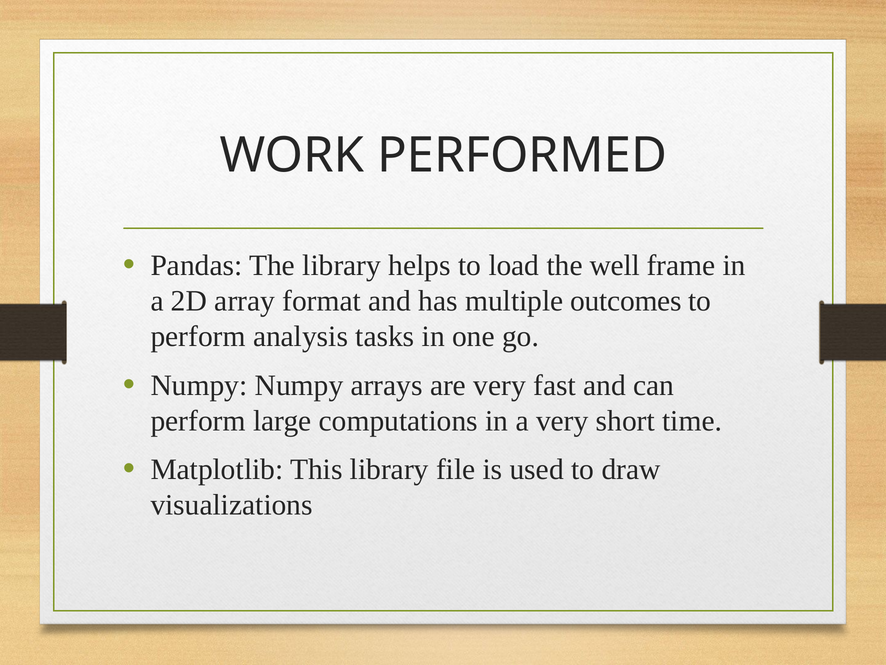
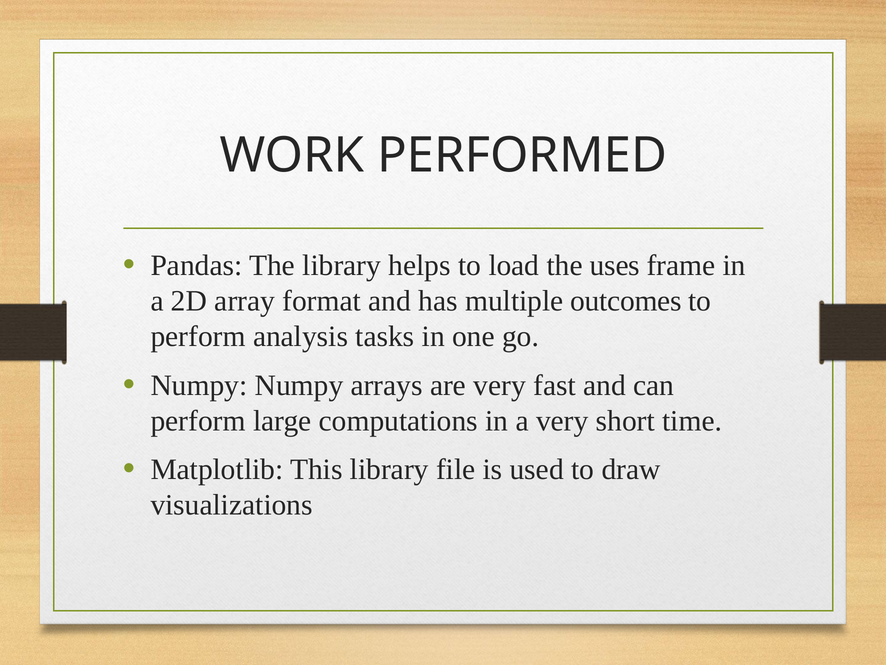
well: well -> uses
